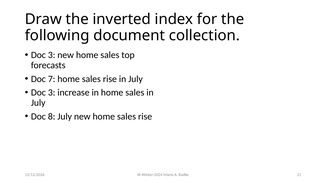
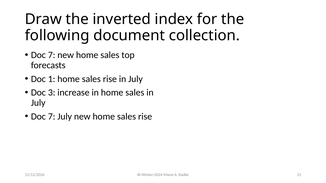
3 at (52, 55): 3 -> 7
7: 7 -> 1
8 at (52, 117): 8 -> 7
